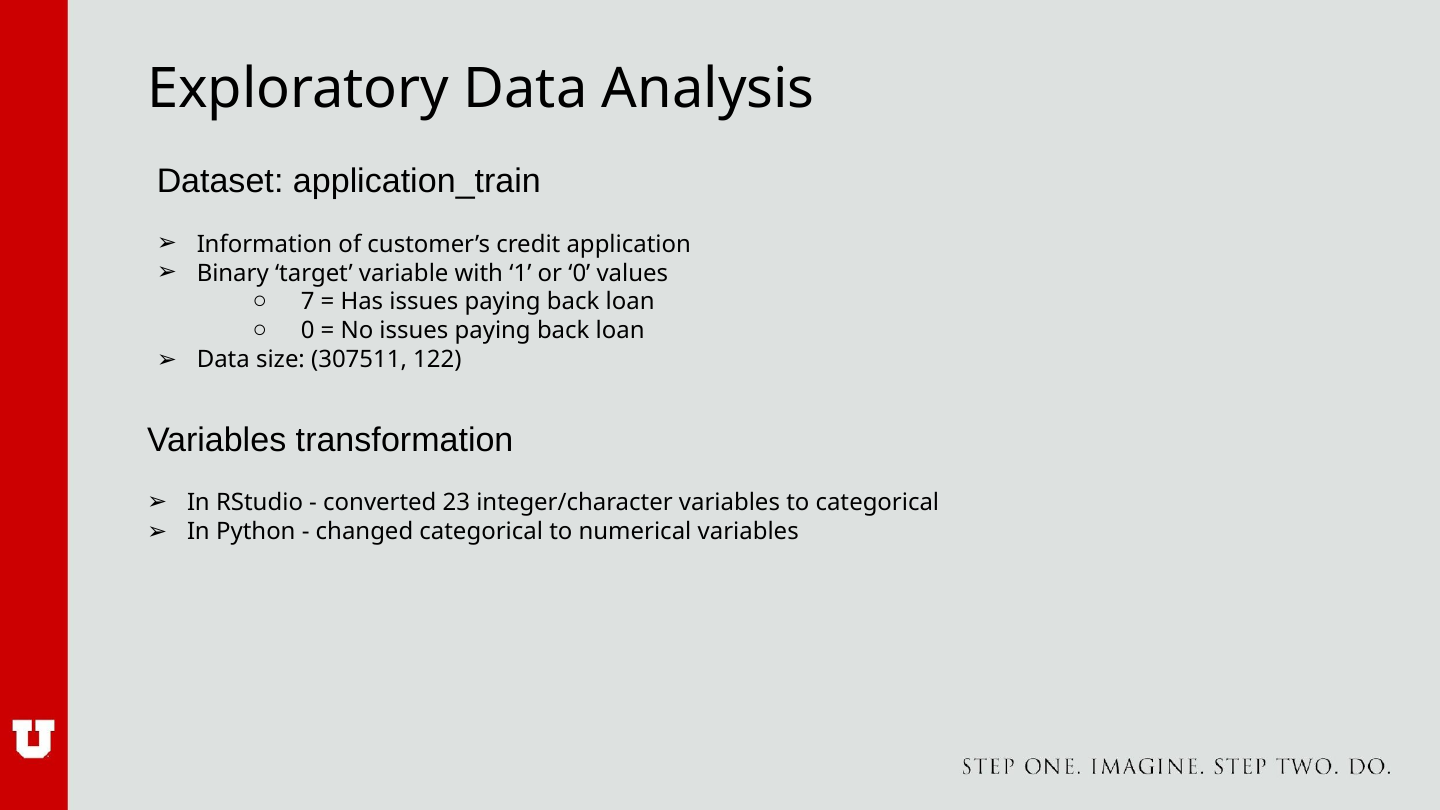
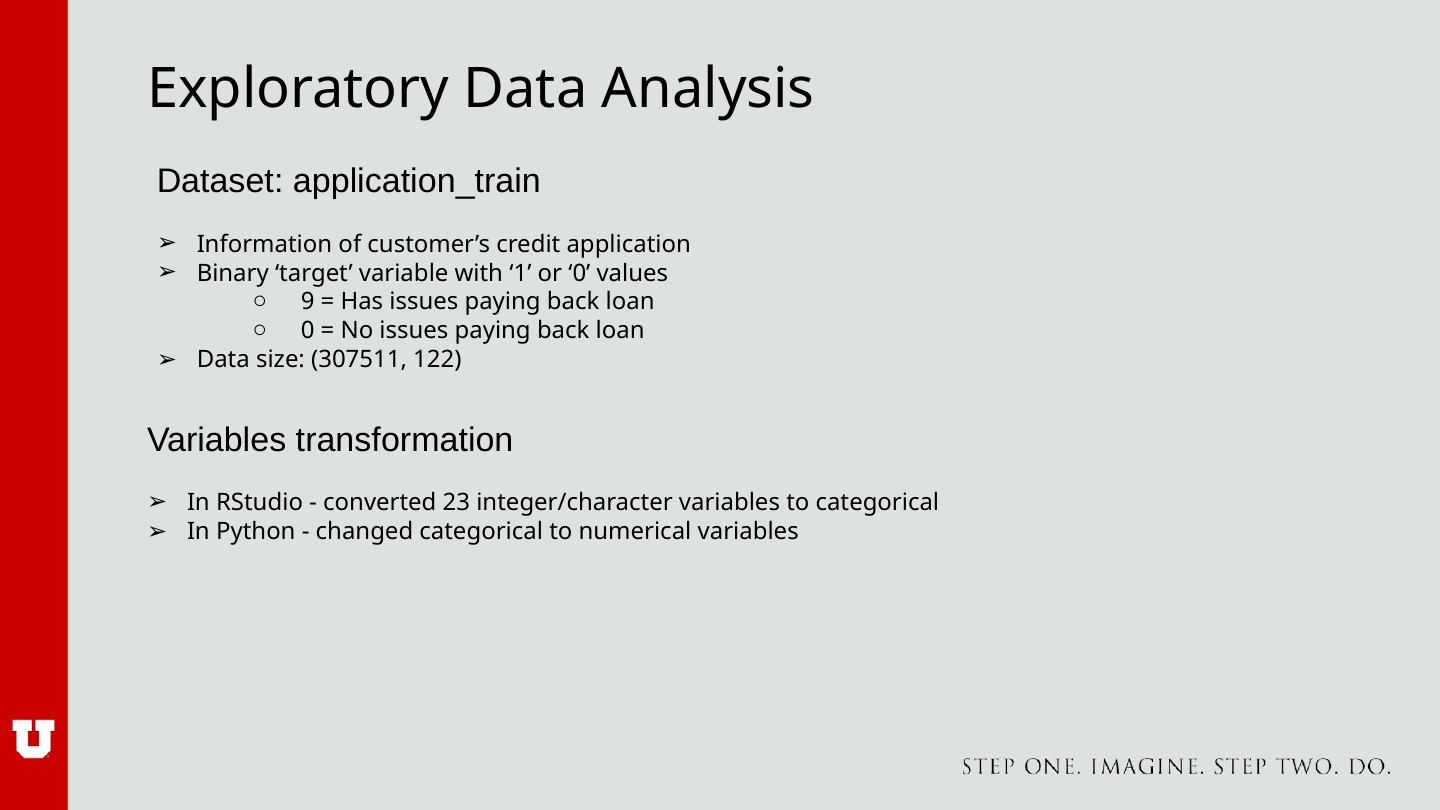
7: 7 -> 9
